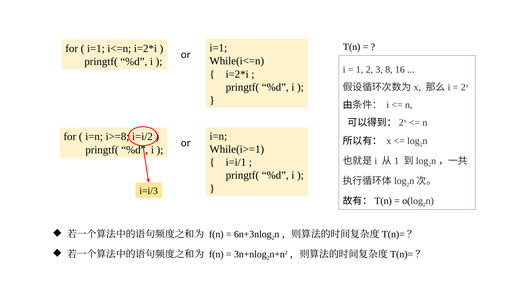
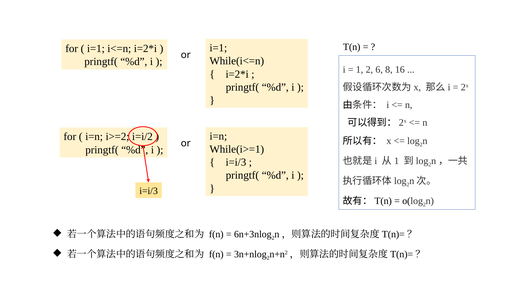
3: 3 -> 6
i>=8: i>=8 -> i>=2
i=i/1 at (236, 163): i=i/1 -> i=i/3
